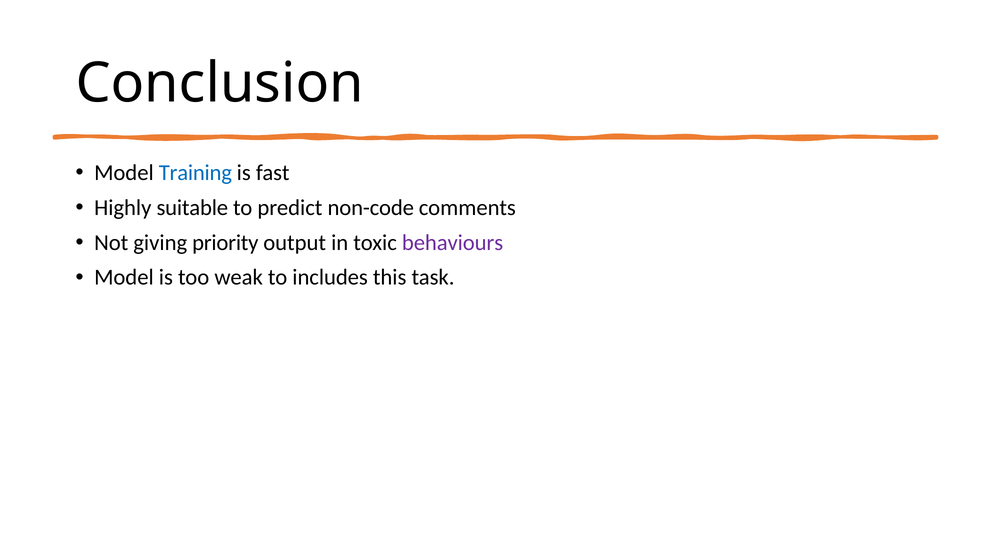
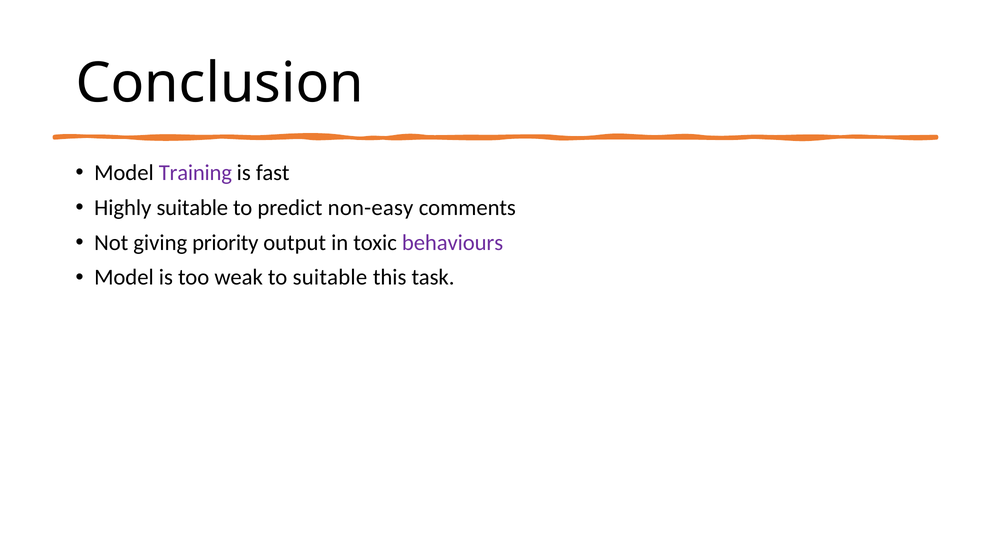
Training colour: blue -> purple
non-code: non-code -> non-easy
to includes: includes -> suitable
